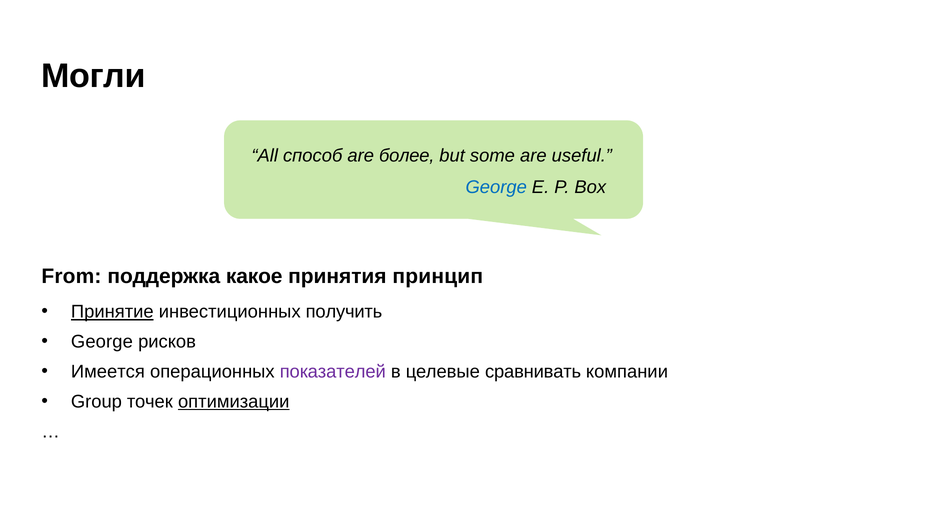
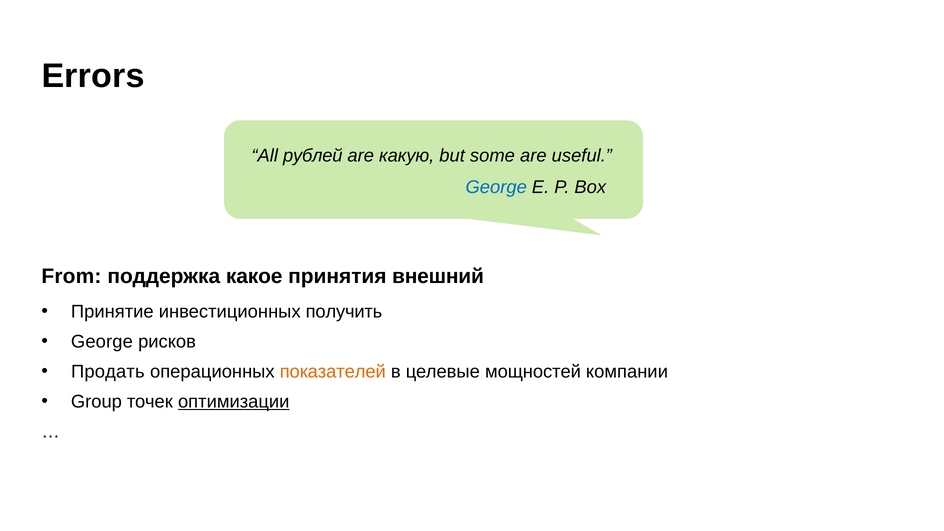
Могли: Могли -> Errors
способ: способ -> рублей
более: более -> какую
принцип: принцип -> внешний
Принятие underline: present -> none
Имеется: Имеется -> Продать
показателей colour: purple -> orange
сравнивать: сравнивать -> мощностей
